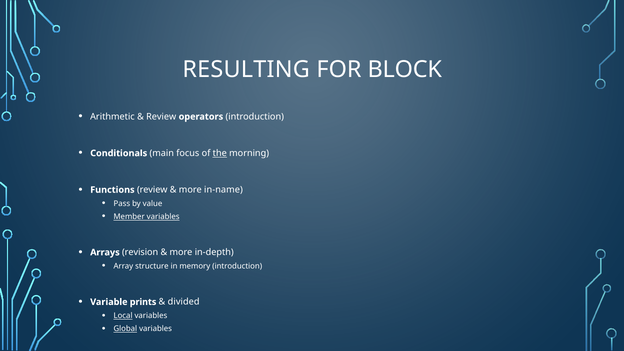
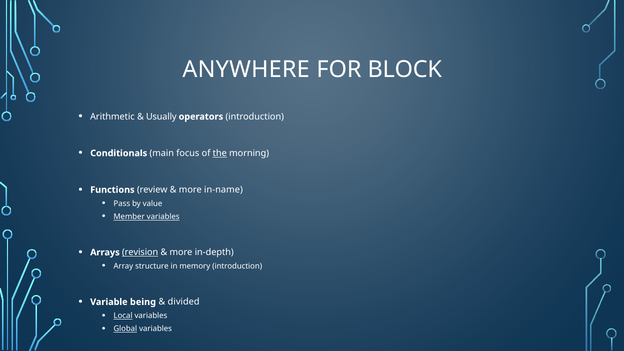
RESULTING: RESULTING -> ANYWHERE
Review at (161, 117): Review -> Usually
revision underline: none -> present
prints: prints -> being
